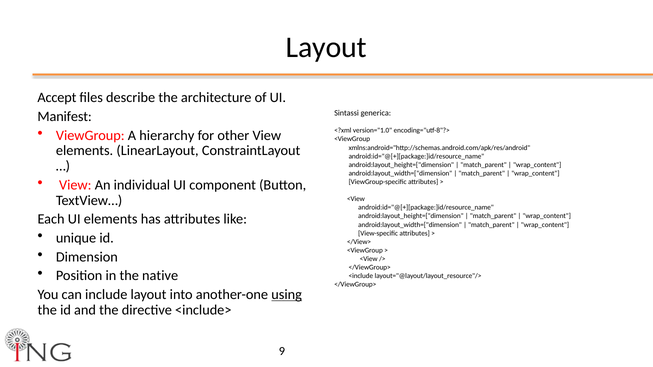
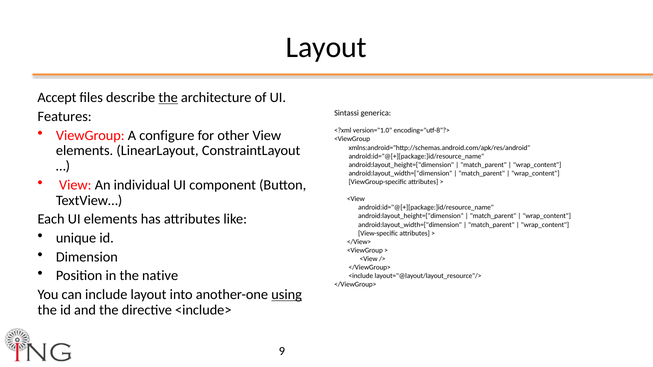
the at (168, 98) underline: none -> present
Manifest: Manifest -> Features
hierarchy: hierarchy -> configure
